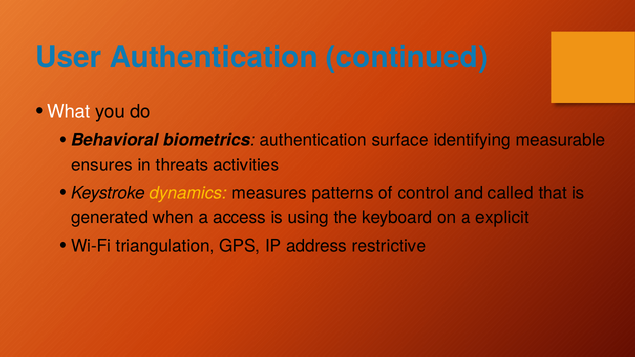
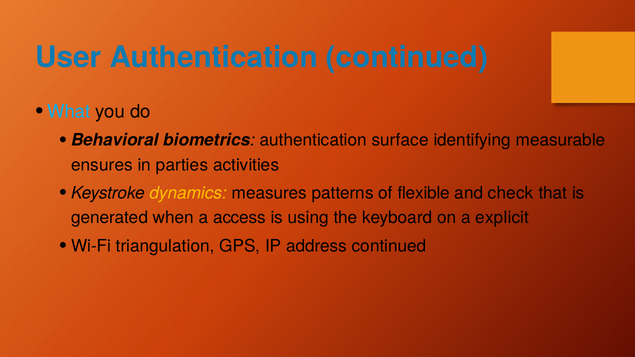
What colour: white -> light blue
threats: threats -> parties
control: control -> flexible
called: called -> check
address restrictive: restrictive -> continued
